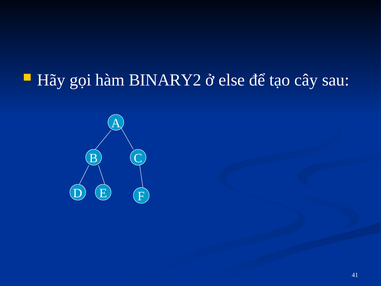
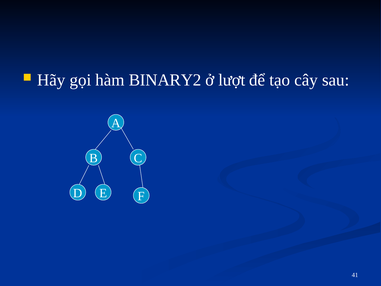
else: else -> lượt
